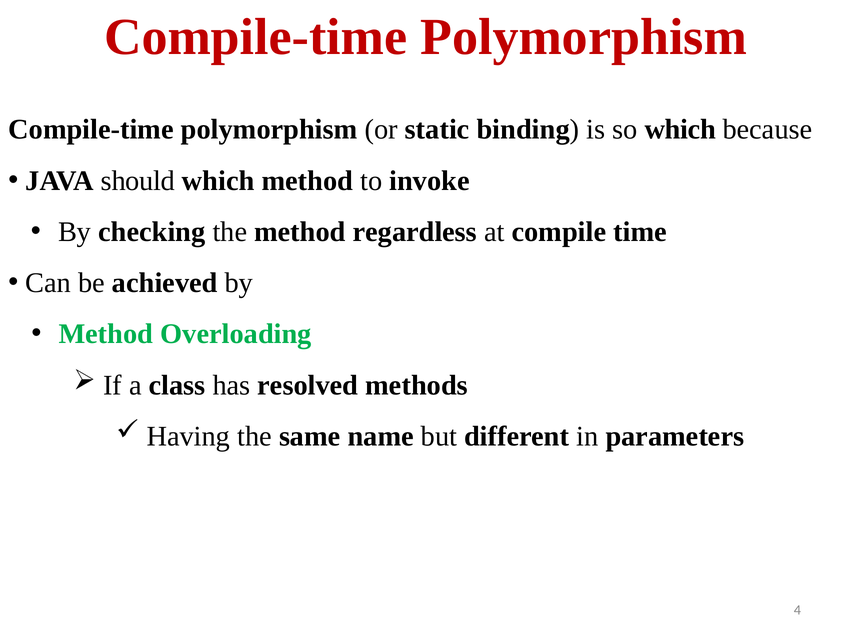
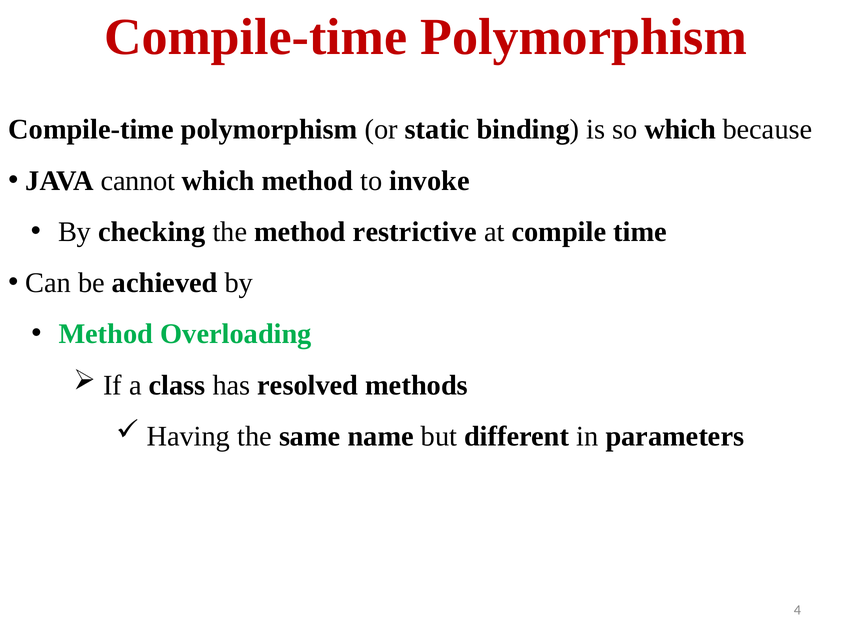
should: should -> cannot
regardless: regardless -> restrictive
